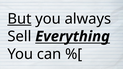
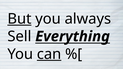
can underline: none -> present
